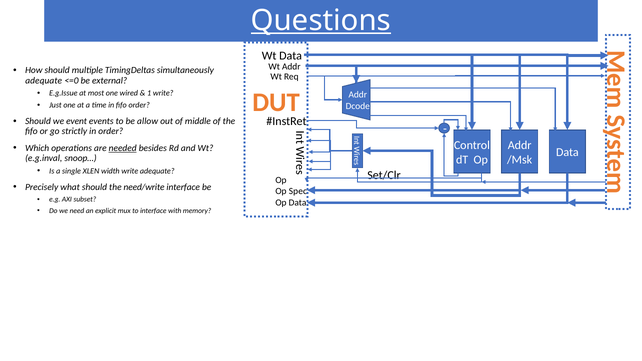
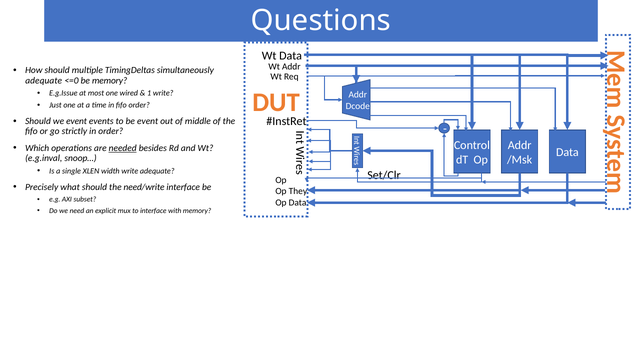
Questions underline: present -> none
be external: external -> memory
be allow: allow -> event
Spec: Spec -> They
